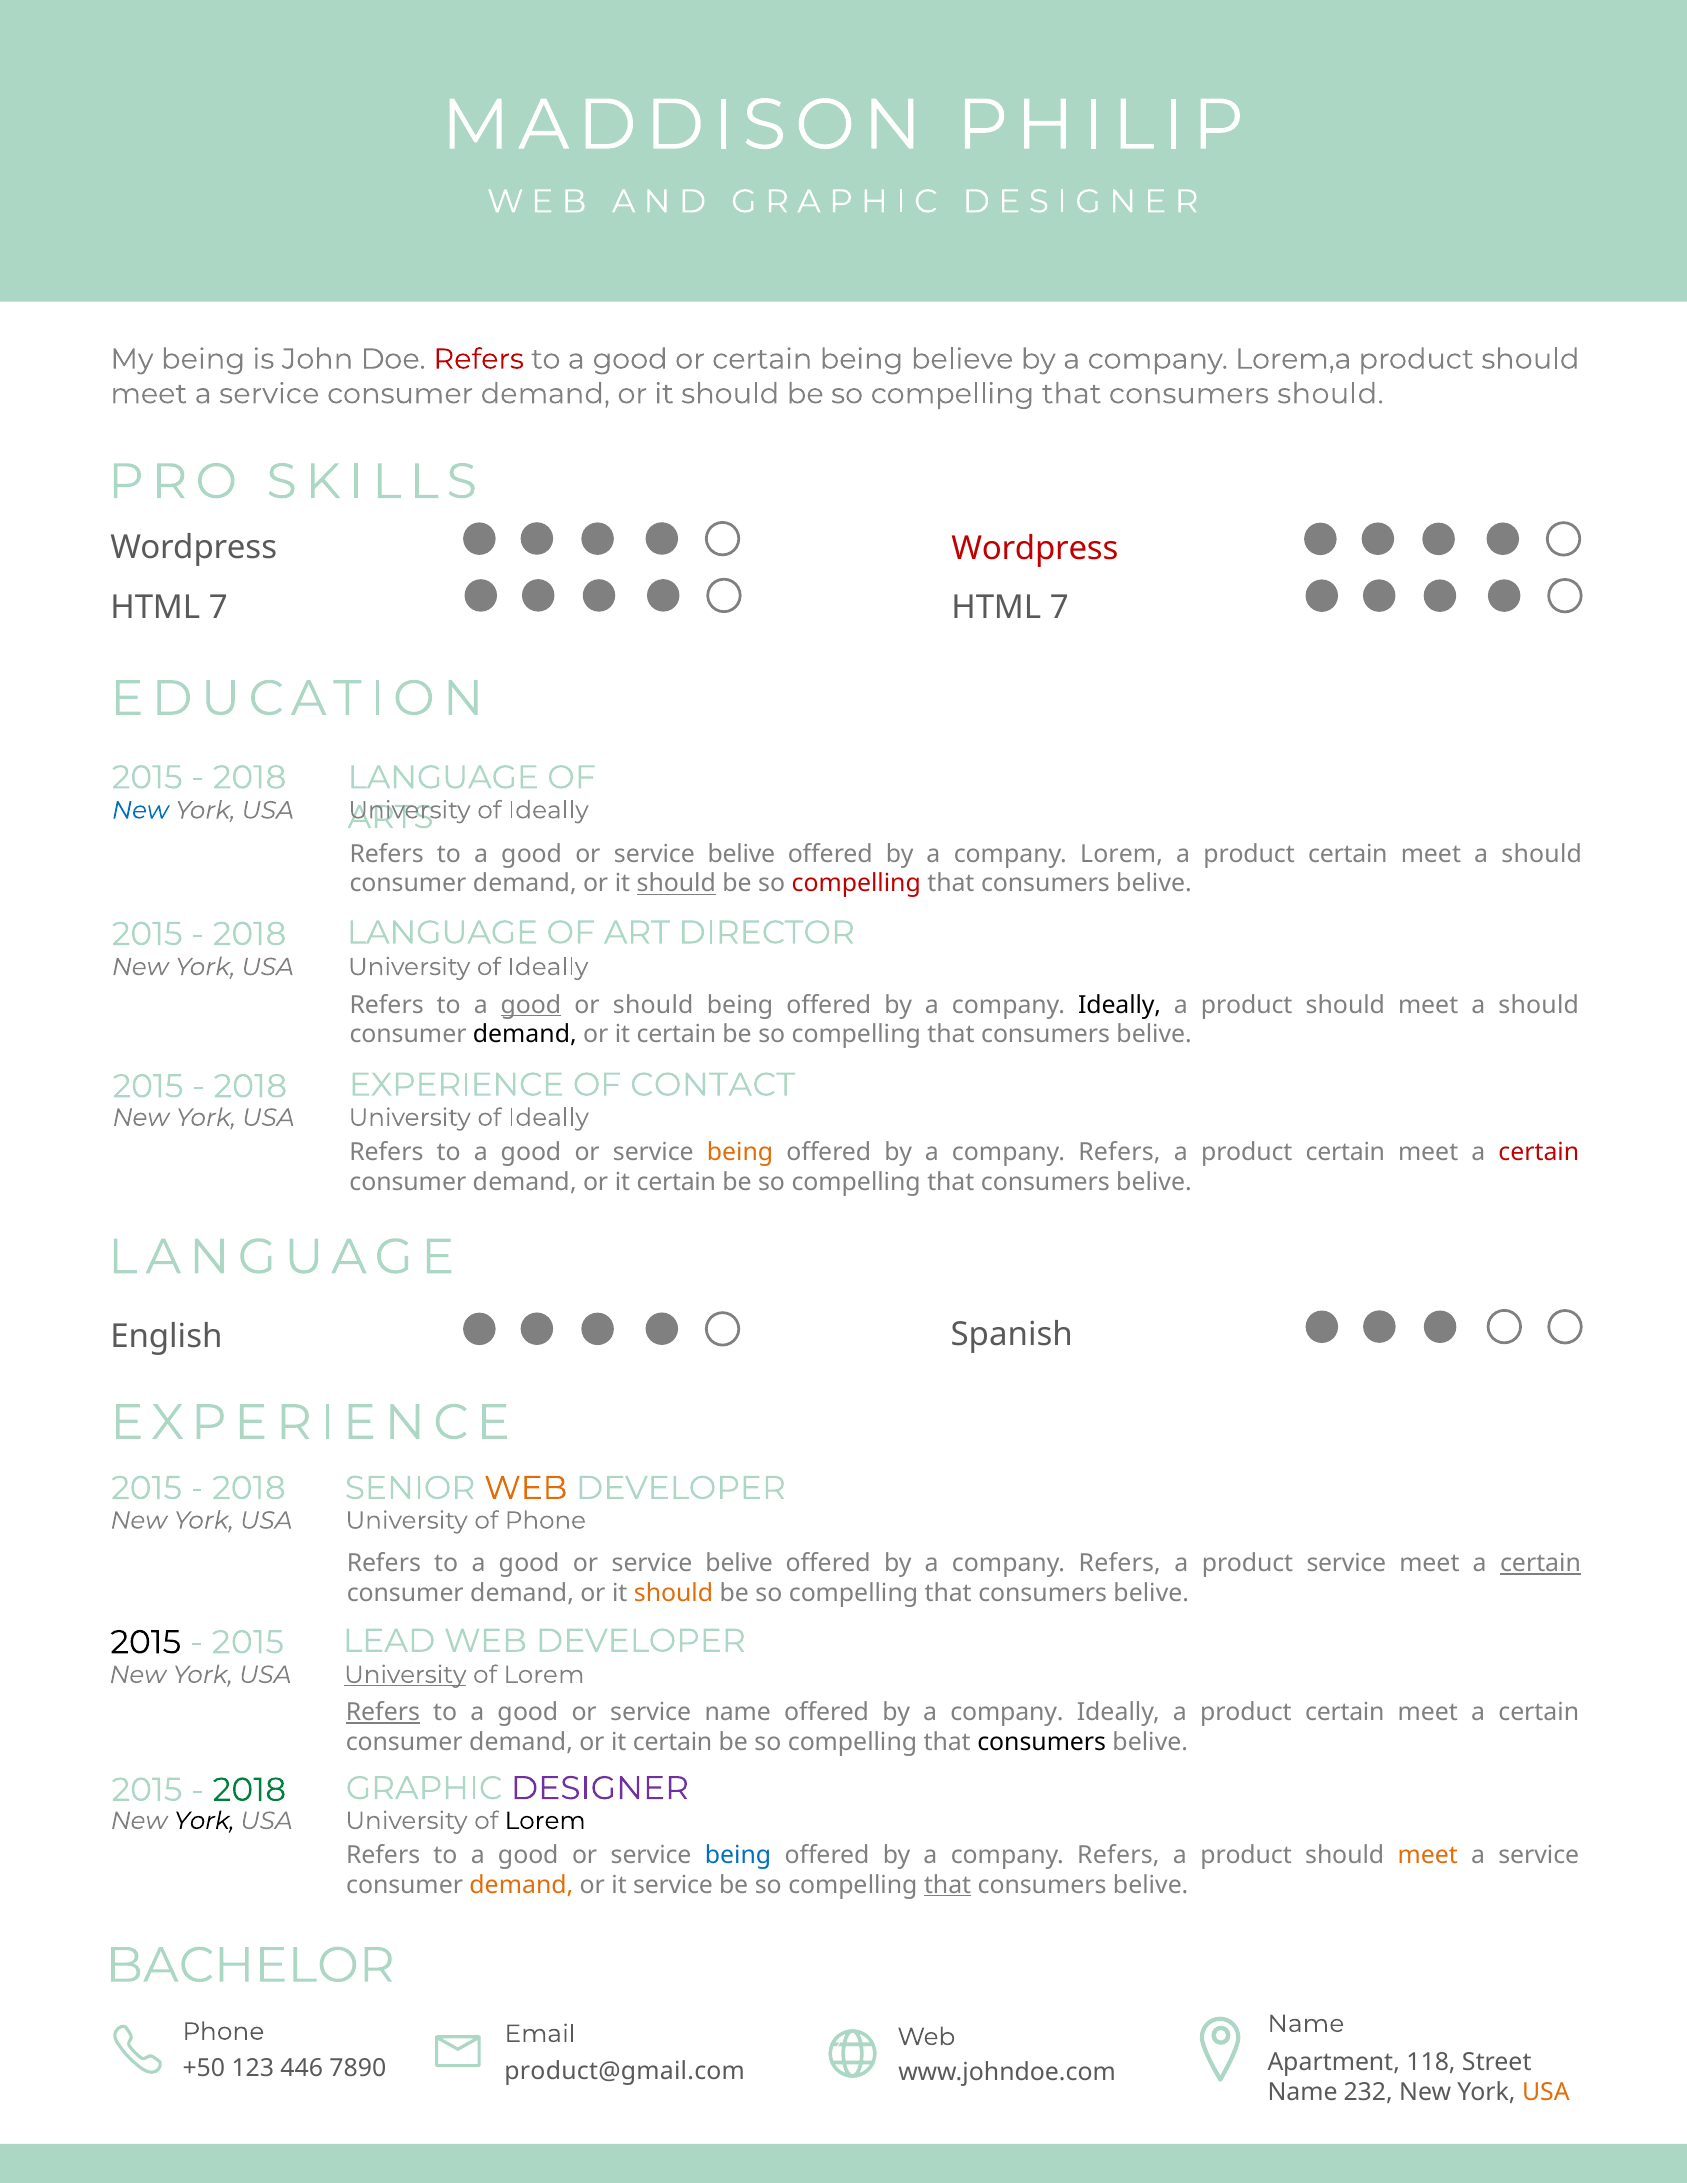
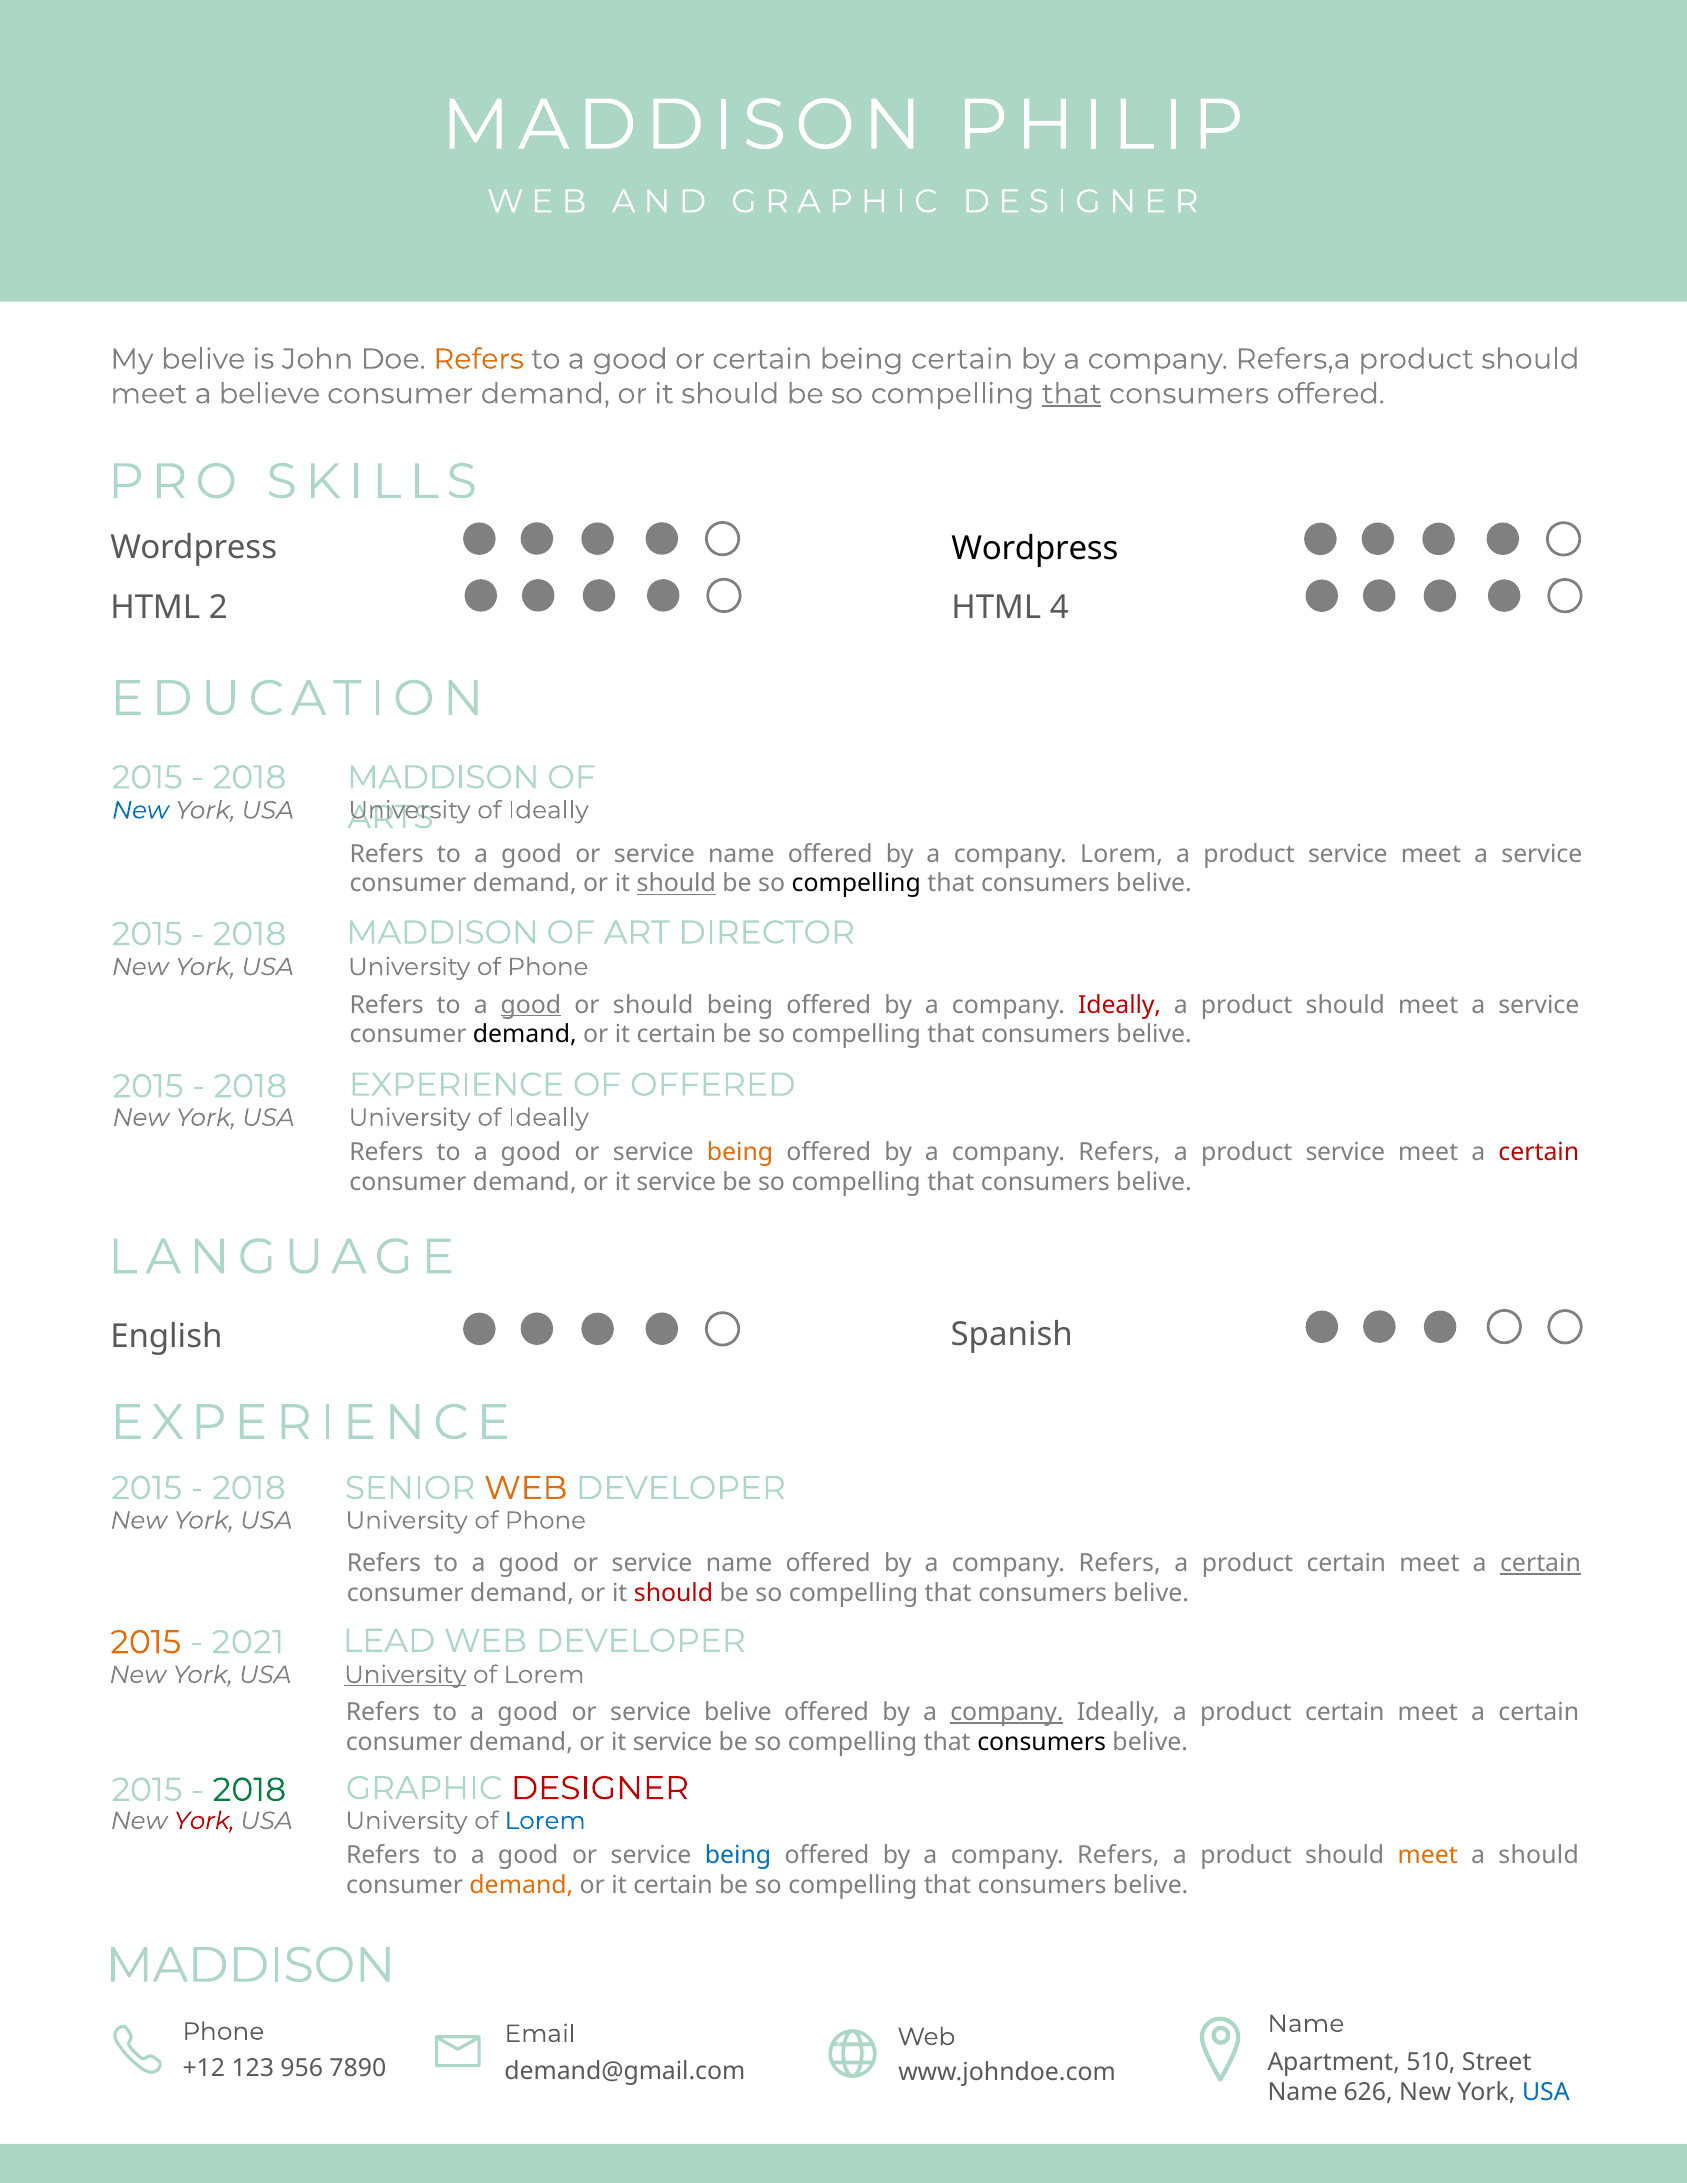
My being: being -> belive
Refers at (479, 359) colour: red -> orange
being believe: believe -> certain
Lorem,a: Lorem,a -> Refers,a
service at (269, 394): service -> believe
that at (1072, 394) underline: none -> present
consumers should: should -> offered
Wordpress at (1035, 548) colour: red -> black
7 at (218, 608): 7 -> 2
7 at (1059, 608): 7 -> 4
LANGUAGE at (443, 778): LANGUAGE -> MADDISON
belive at (741, 854): belive -> name
certain at (1348, 854): certain -> service
should at (1542, 854): should -> service
compelling at (856, 884) colour: red -> black
LANGUAGE at (442, 933): LANGUAGE -> MADDISON
Ideally at (548, 967): Ideally -> Phone
Ideally at (1120, 1005) colour: black -> red
should meet a should: should -> service
OF CONTACT: CONTACT -> OFFERED
certain at (1345, 1152): certain -> service
certain at (676, 1182): certain -> service
belive at (739, 1564): belive -> name
service at (1346, 1564): service -> certain
should at (674, 1593) colour: orange -> red
2015 at (146, 1642) colour: black -> orange
2015 at (248, 1642): 2015 -> 2021
Refers at (383, 1712) underline: present -> none
service name: name -> belive
company at (1007, 1712) underline: none -> present
certain at (673, 1742): certain -> service
DESIGNER colour: purple -> red
York at (204, 1821) colour: black -> red
Lorem at (545, 1821) colour: black -> blue
service at (1539, 1855): service -> should
service at (673, 1885): service -> certain
that at (948, 1885) underline: present -> none
BACHELOR at (250, 1966): BACHELOR -> MADDISON
+50: +50 -> +12
446: 446 -> 956
product@gmail.com: product@gmail.com -> demand@gmail.com
118: 118 -> 510
232: 232 -> 626
USA at (1546, 2092) colour: orange -> blue
